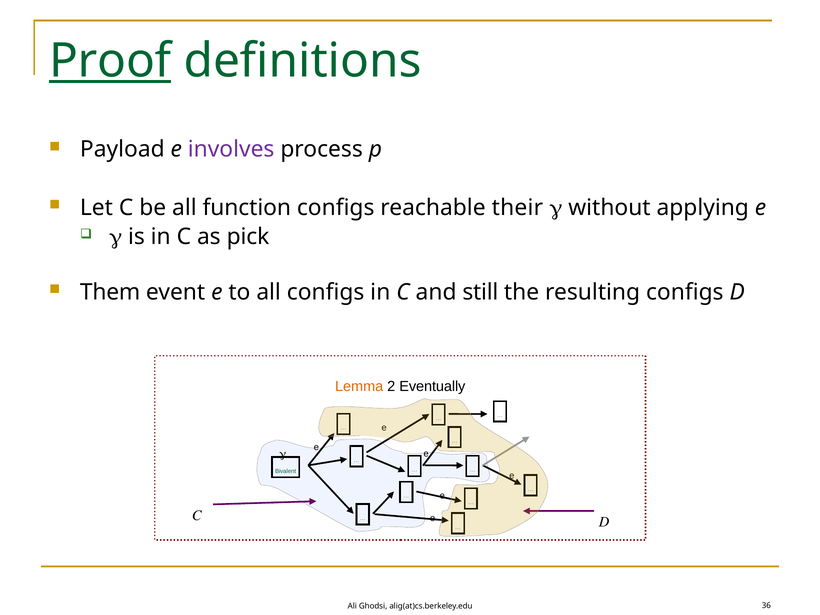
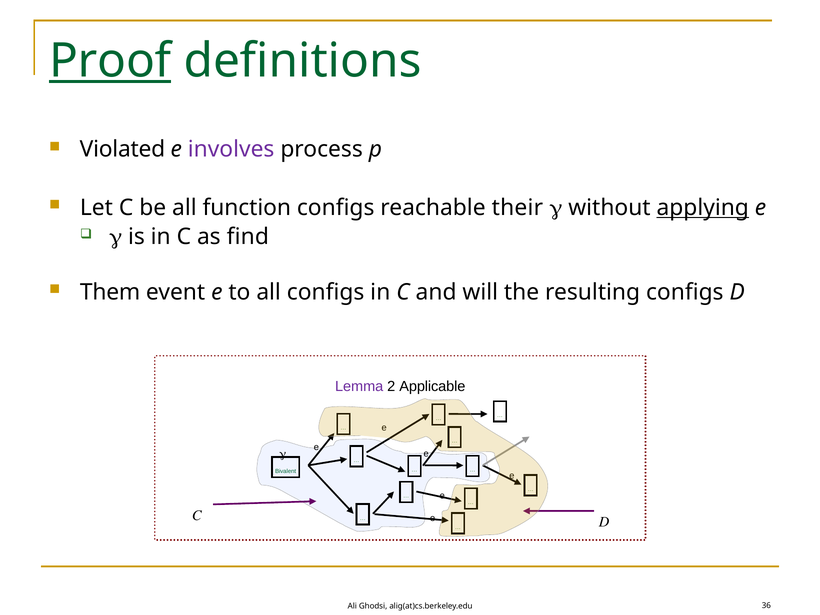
Payload: Payload -> Violated
applying underline: none -> present
pick: pick -> find
still: still -> will
Lemma colour: orange -> purple
Eventually: Eventually -> Applicable
